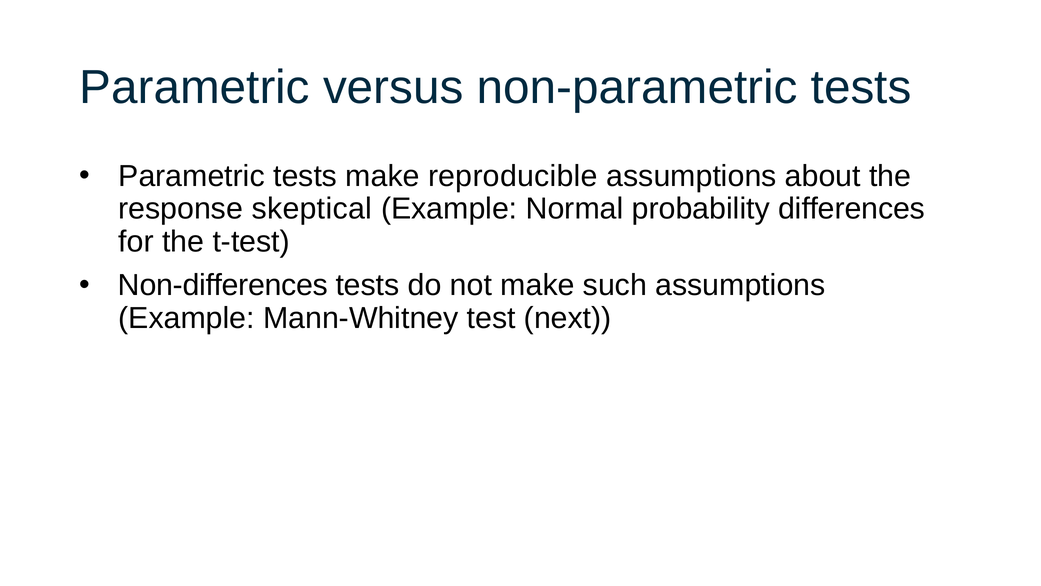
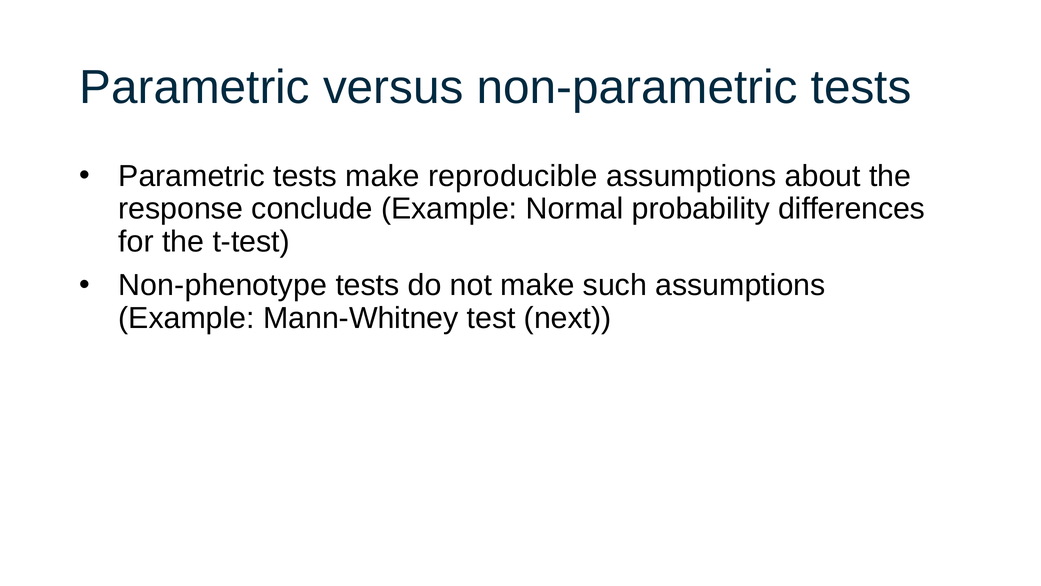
skeptical: skeptical -> conclude
Non-differences: Non-differences -> Non-phenotype
